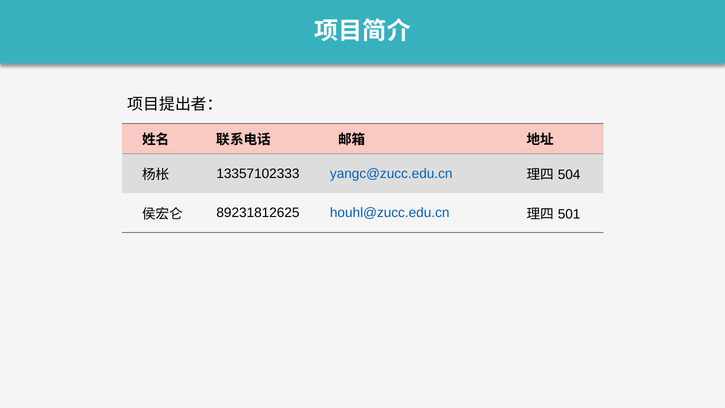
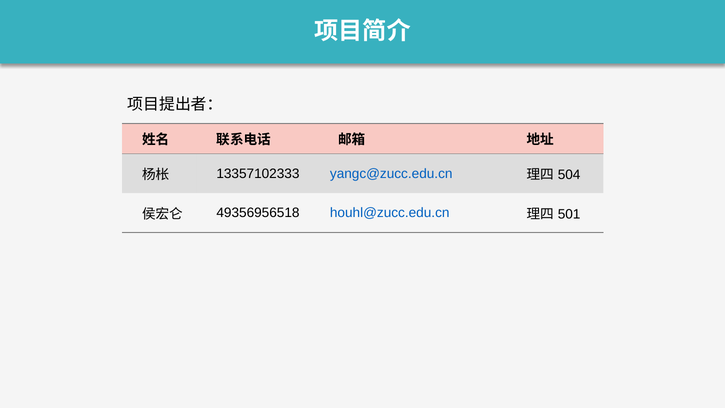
89231812625: 89231812625 -> 49356956518
